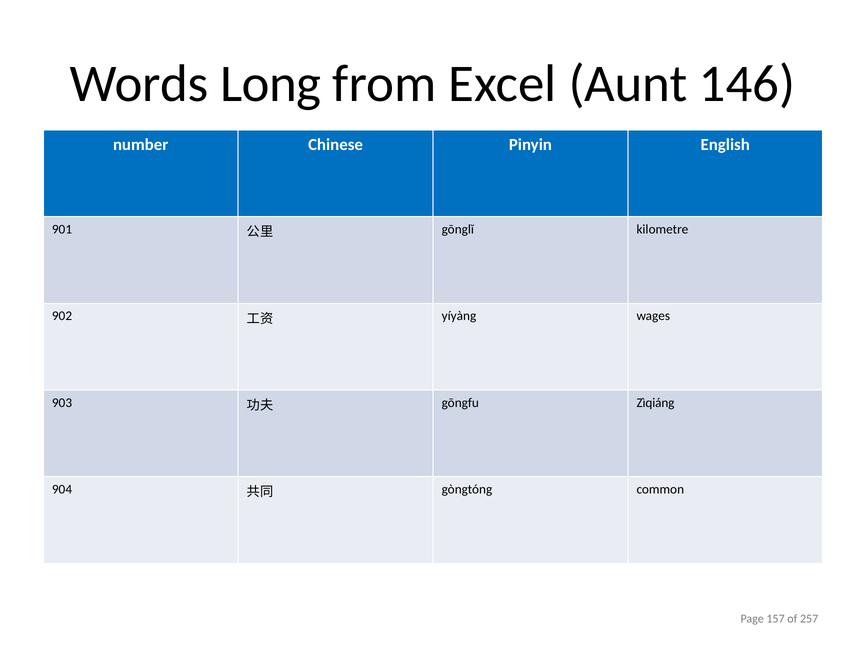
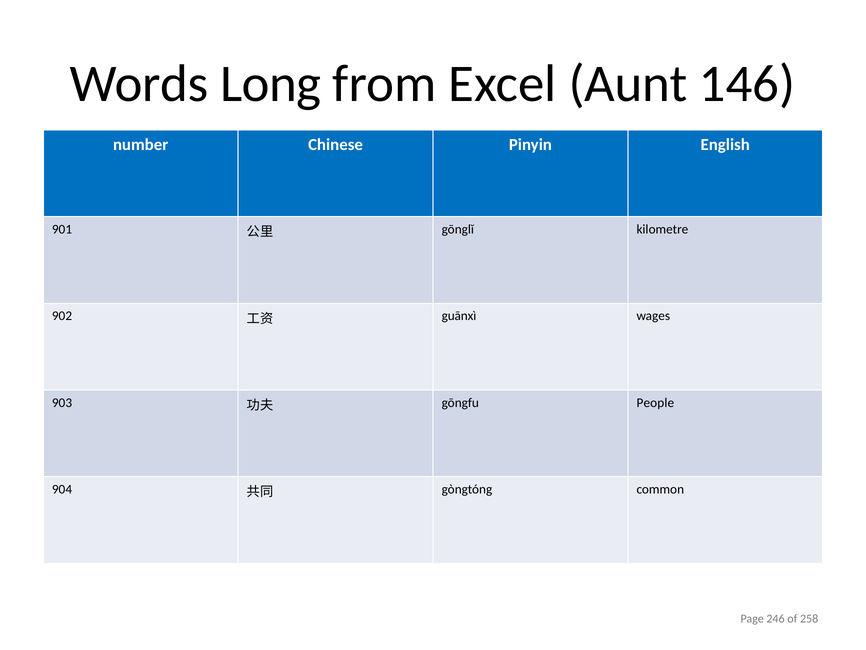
yíyàng: yíyàng -> guānxì
Zìqiáng: Zìqiáng -> People
157: 157 -> 246
257: 257 -> 258
